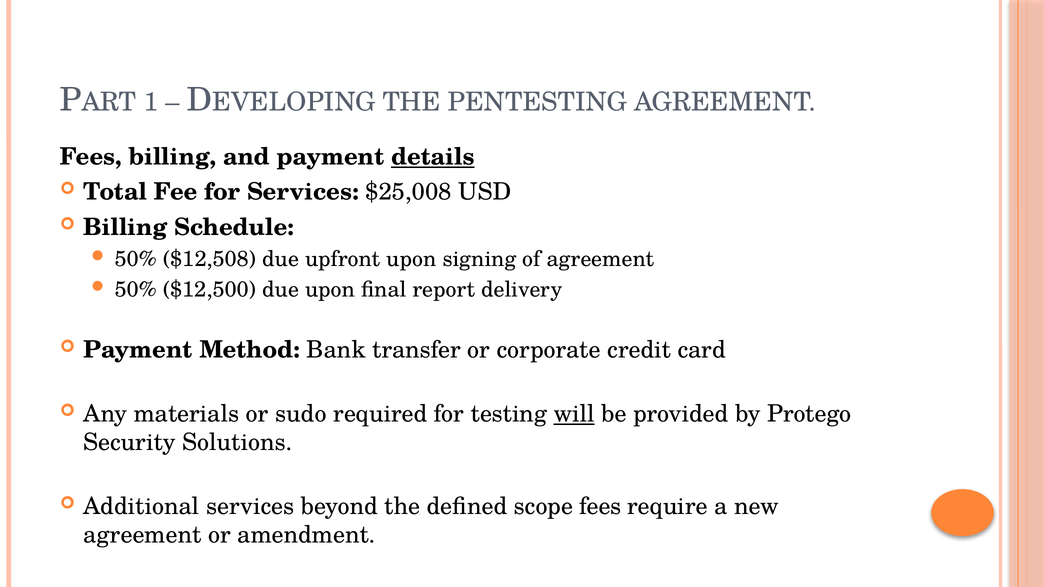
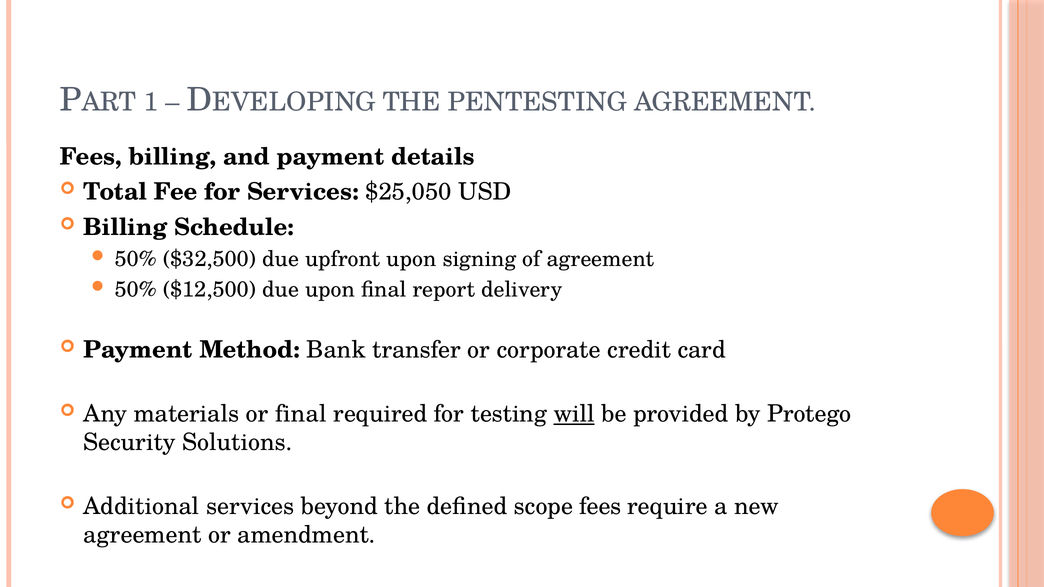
details underline: present -> none
$25,008: $25,008 -> $25,050
$12,508: $12,508 -> $32,500
or sudo: sudo -> final
